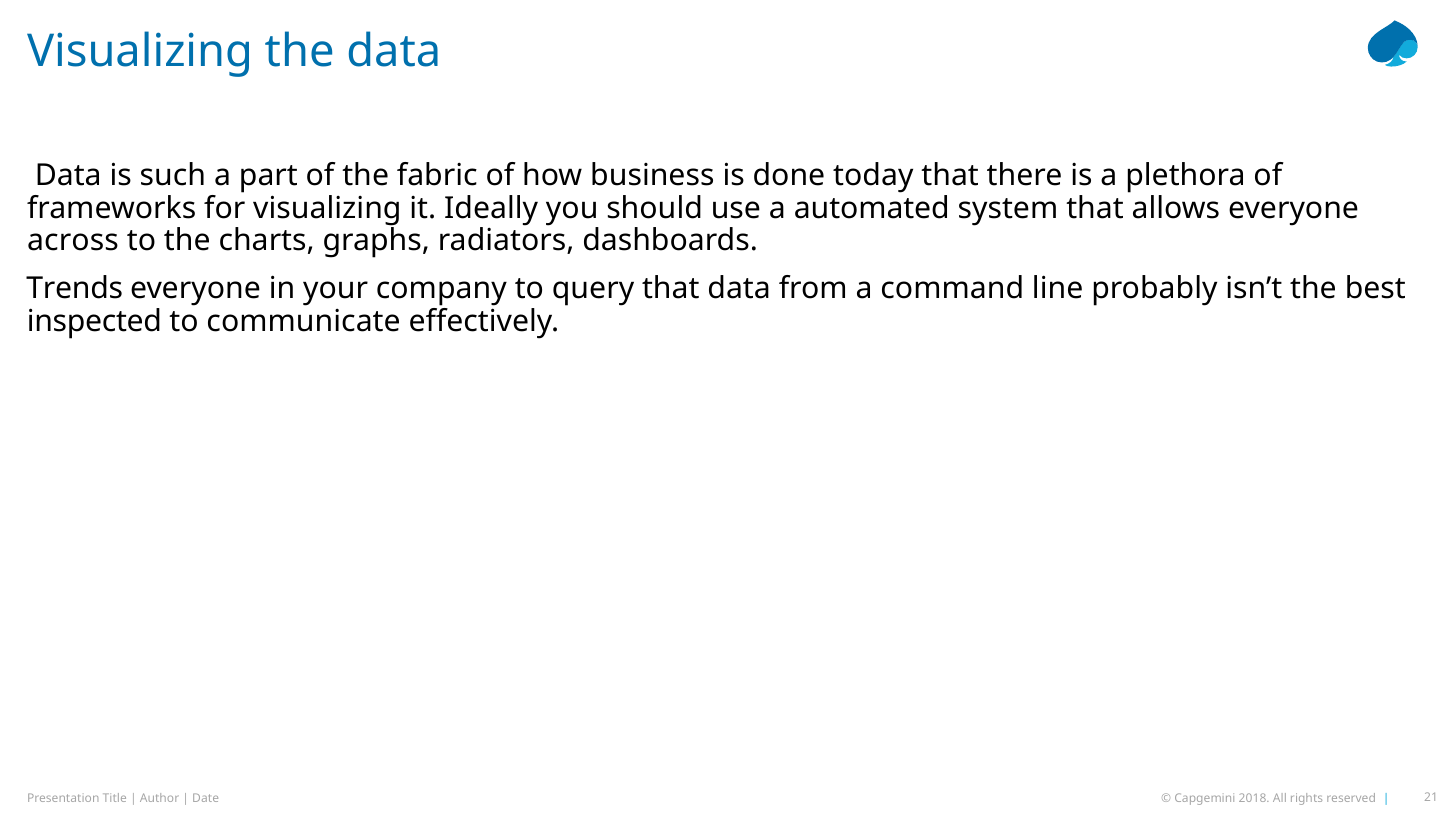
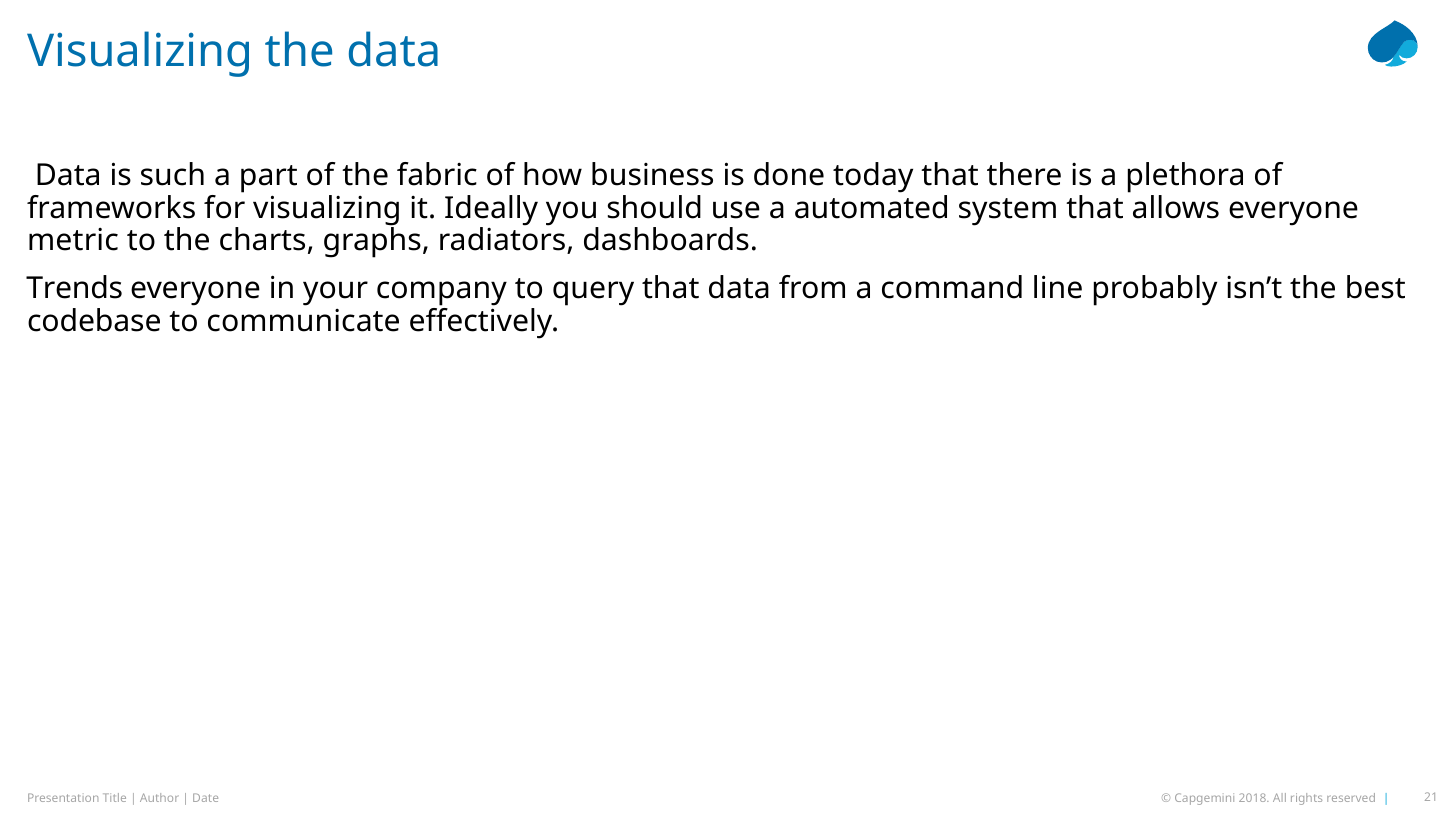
across: across -> metric
inspected: inspected -> codebase
